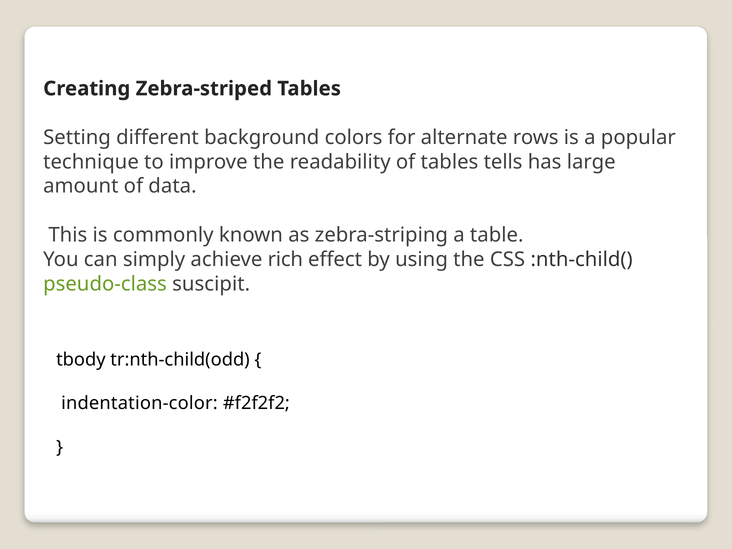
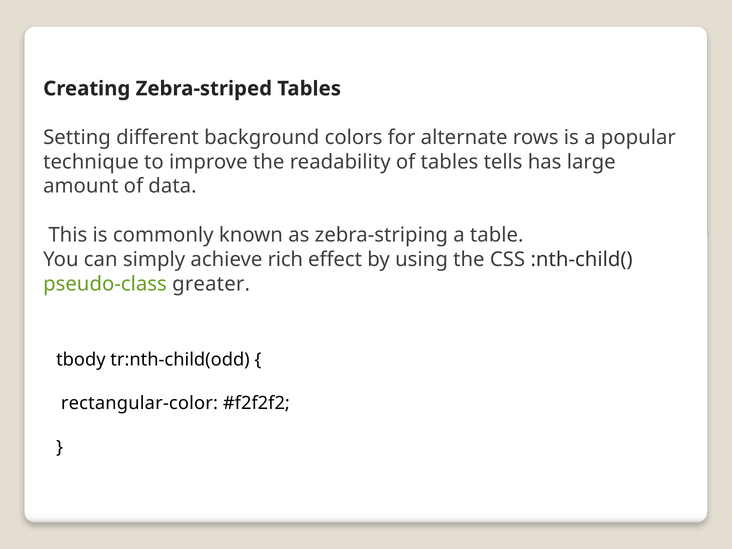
suscipit: suscipit -> greater
indentation-color: indentation-color -> rectangular-color
